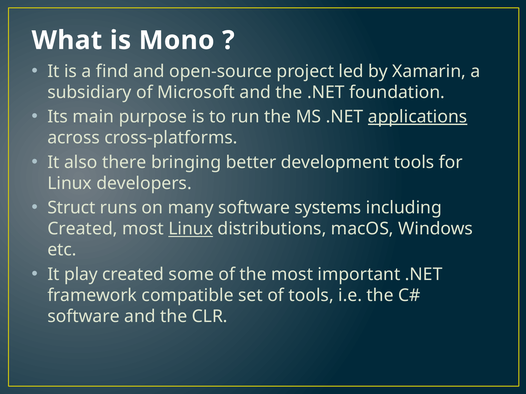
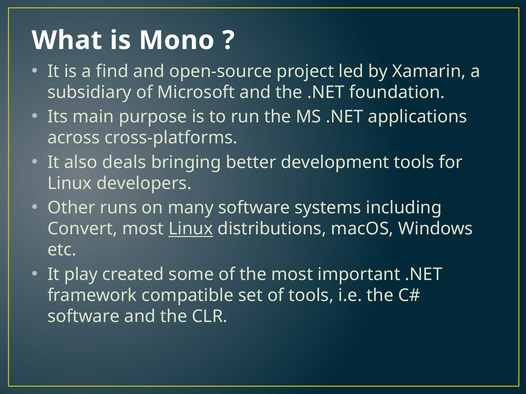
applications underline: present -> none
there: there -> deals
Struct: Struct -> Other
Created at (82, 229): Created -> Convert
